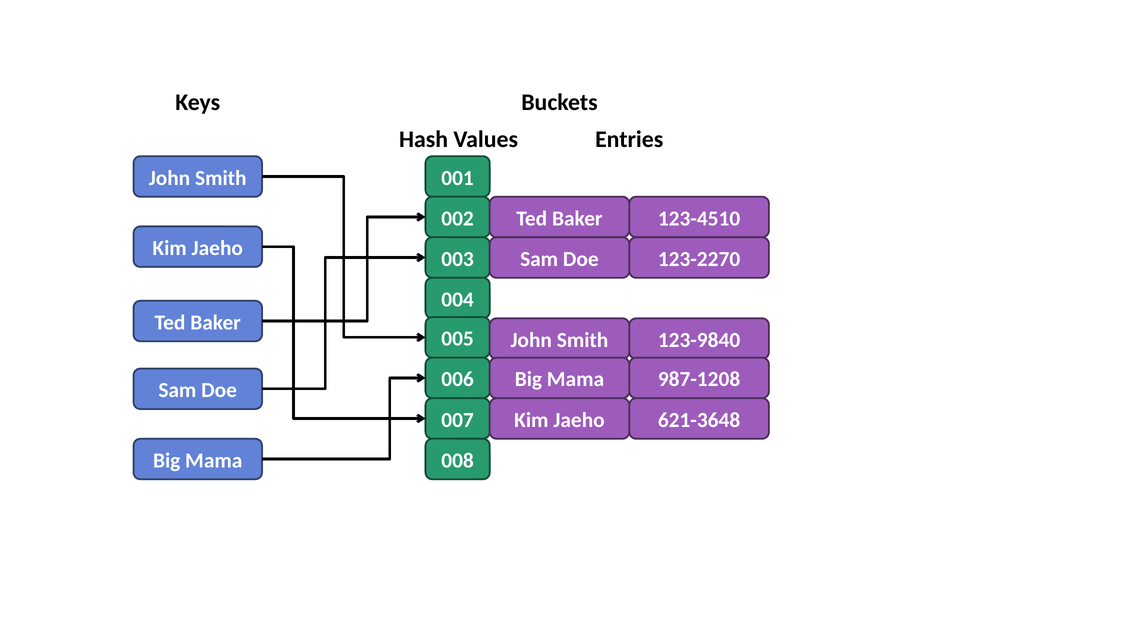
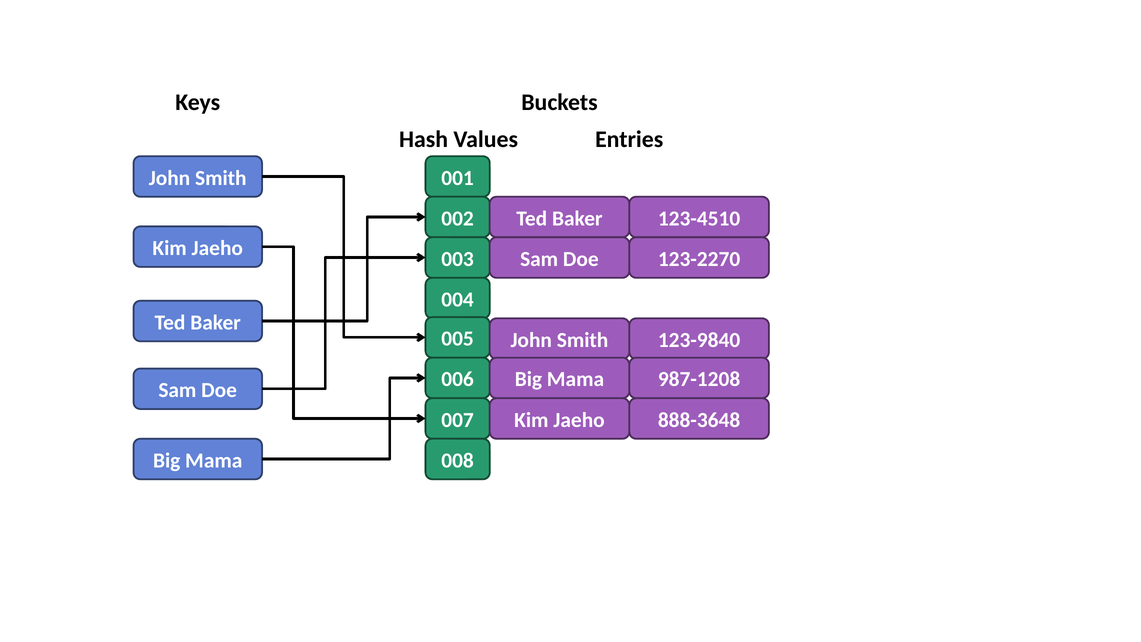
621-3648: 621-3648 -> 888-3648
